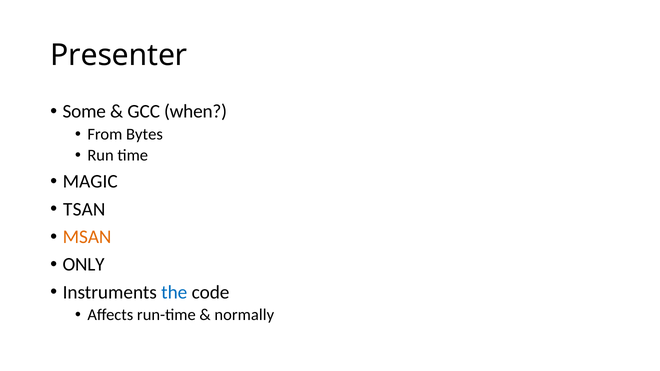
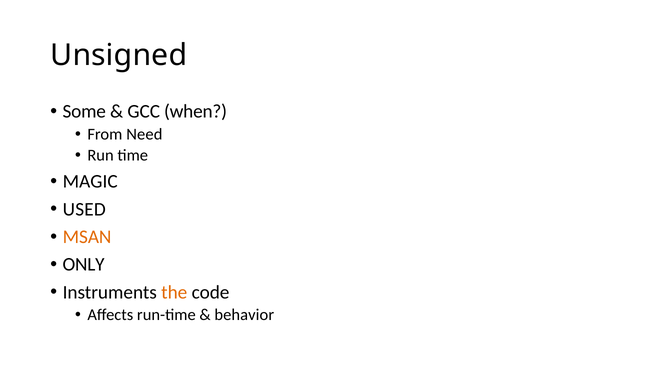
Presenter: Presenter -> Unsigned
Bytes: Bytes -> Need
TSAN: TSAN -> USED
the colour: blue -> orange
normally: normally -> behavior
